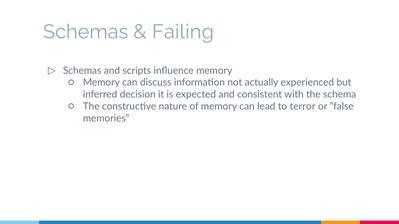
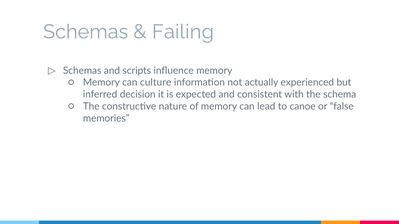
discuss: discuss -> culture
terror: terror -> canoe
